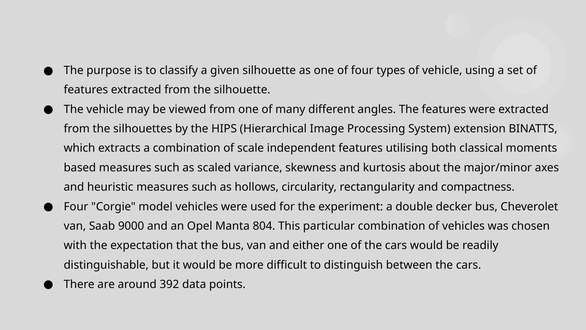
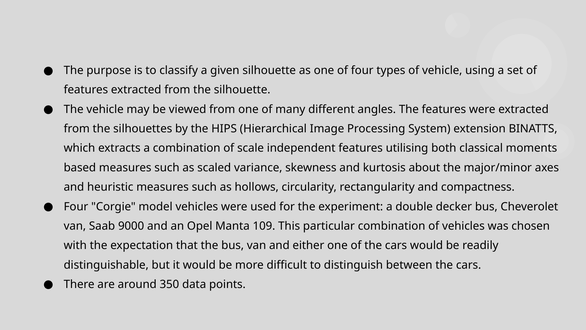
804: 804 -> 109
392: 392 -> 350
